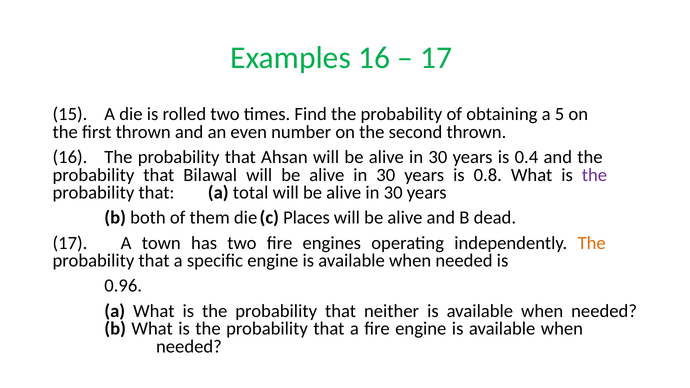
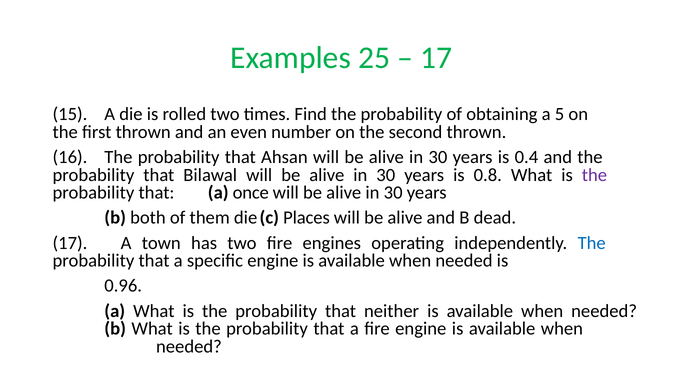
Examples 16: 16 -> 25
total: total -> once
The at (592, 243) colour: orange -> blue
